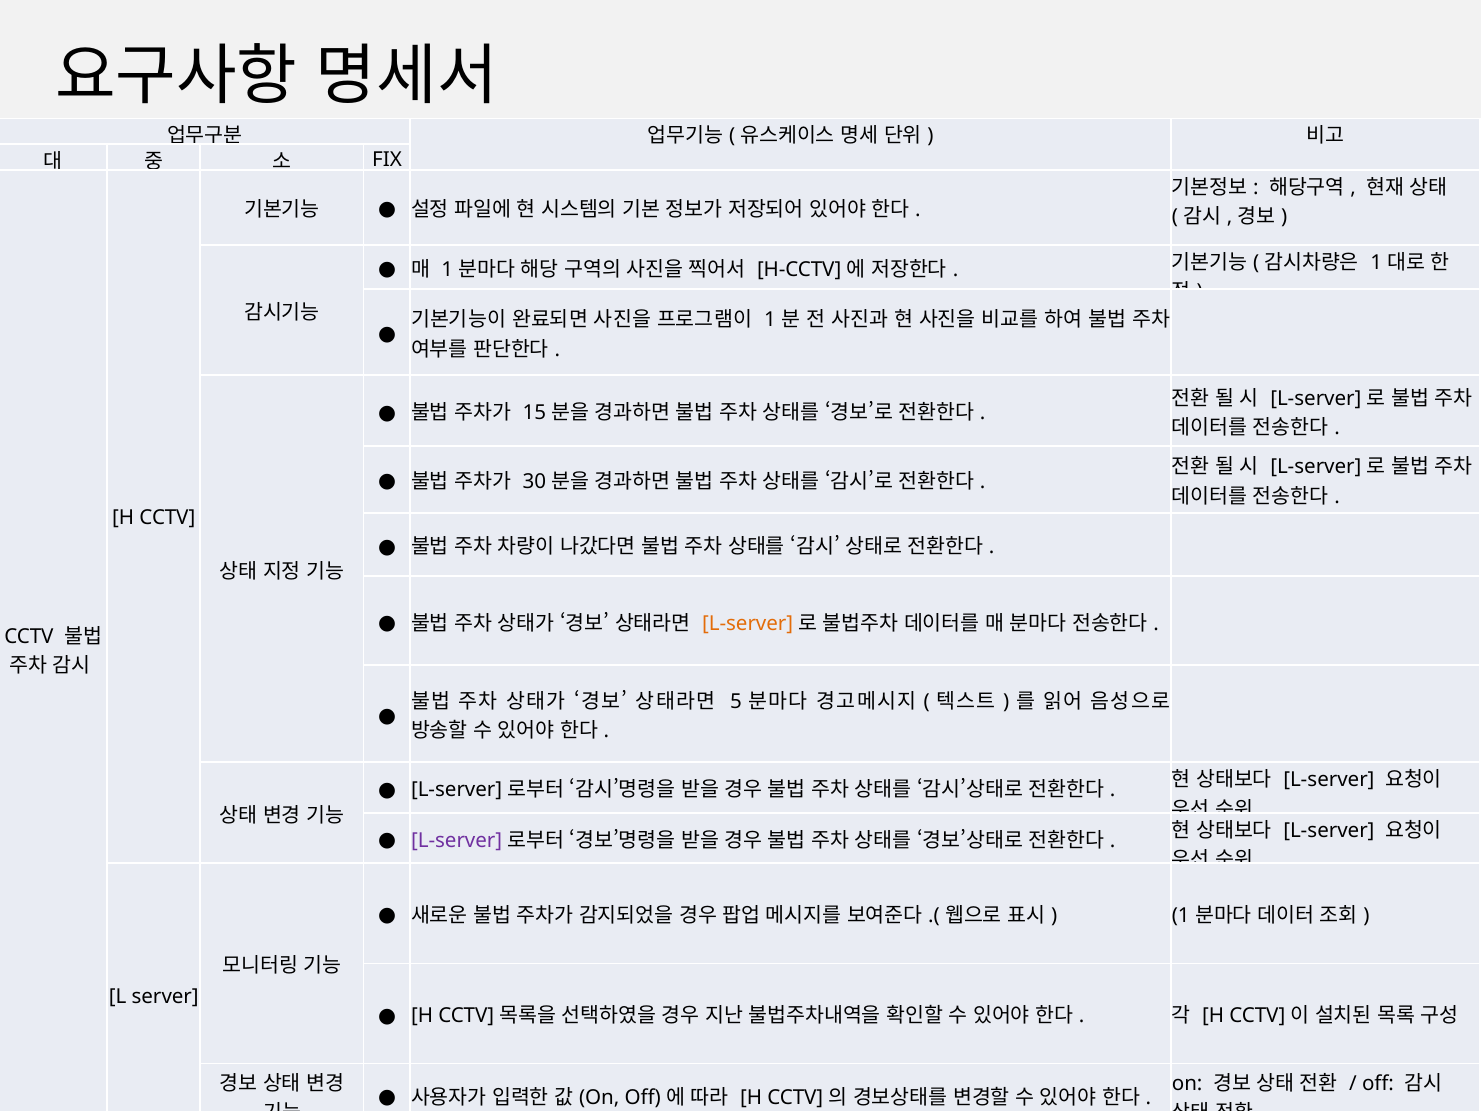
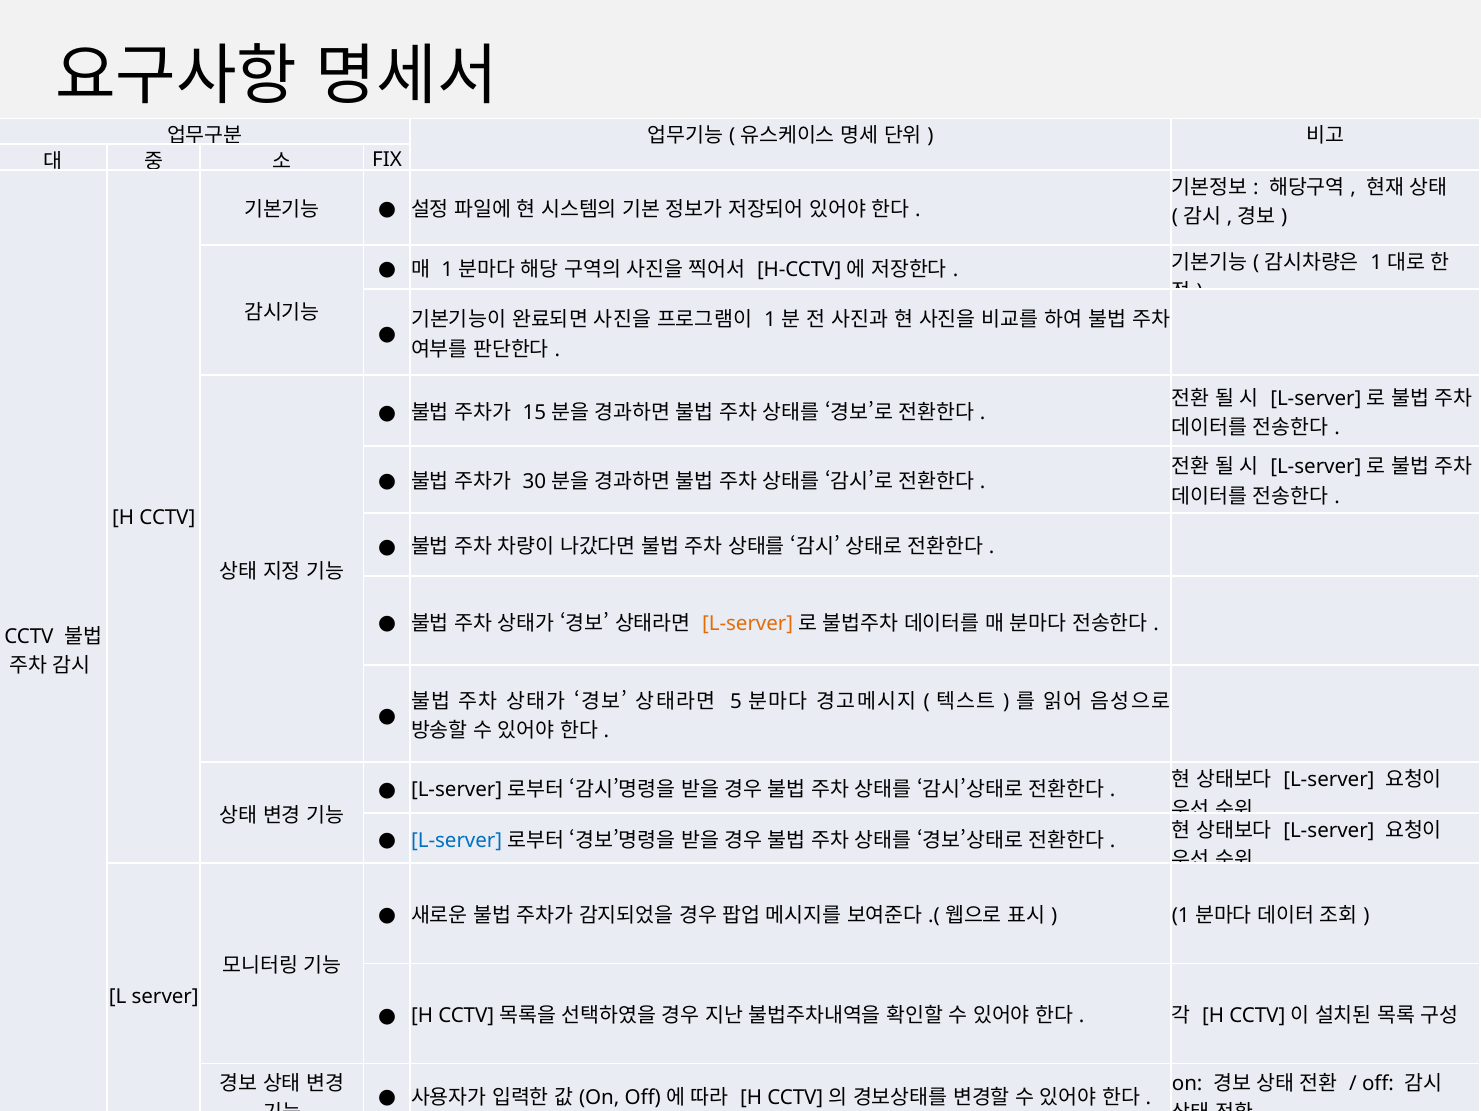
L-server at (457, 840) colour: purple -> blue
